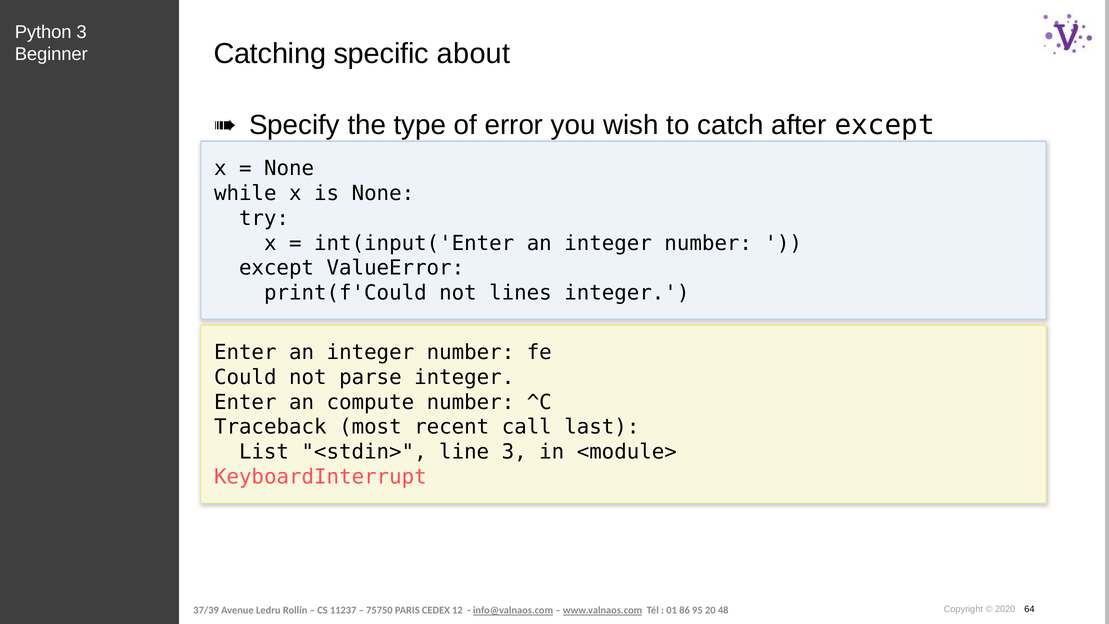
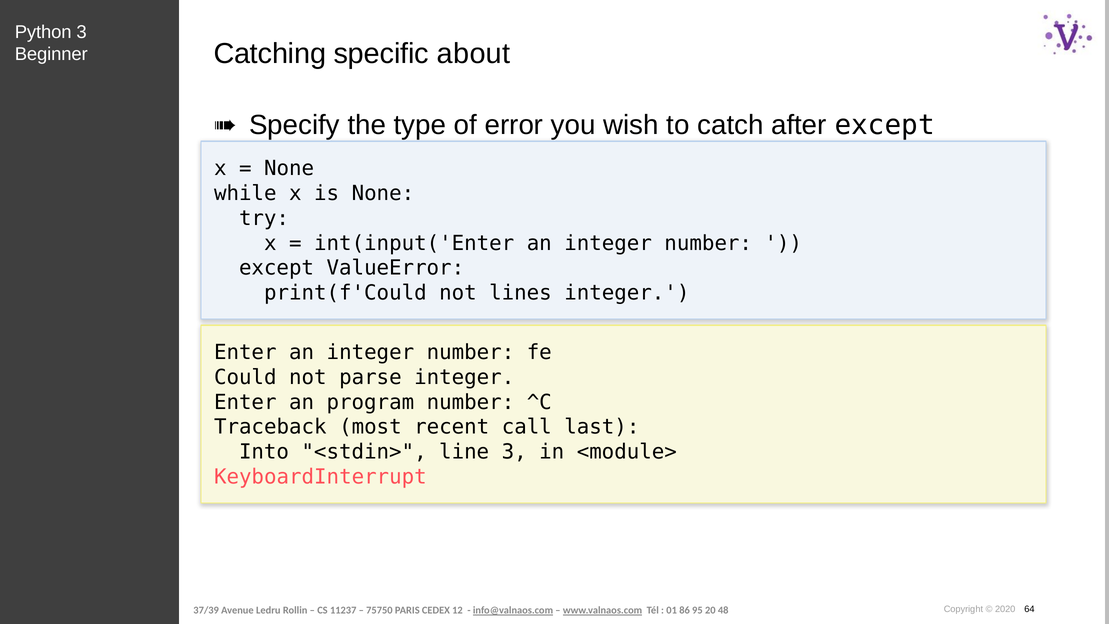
compute: compute -> program
List: List -> Into
